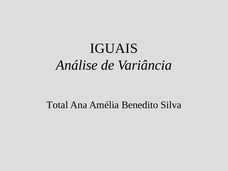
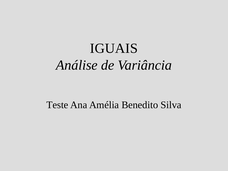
Total: Total -> Teste
